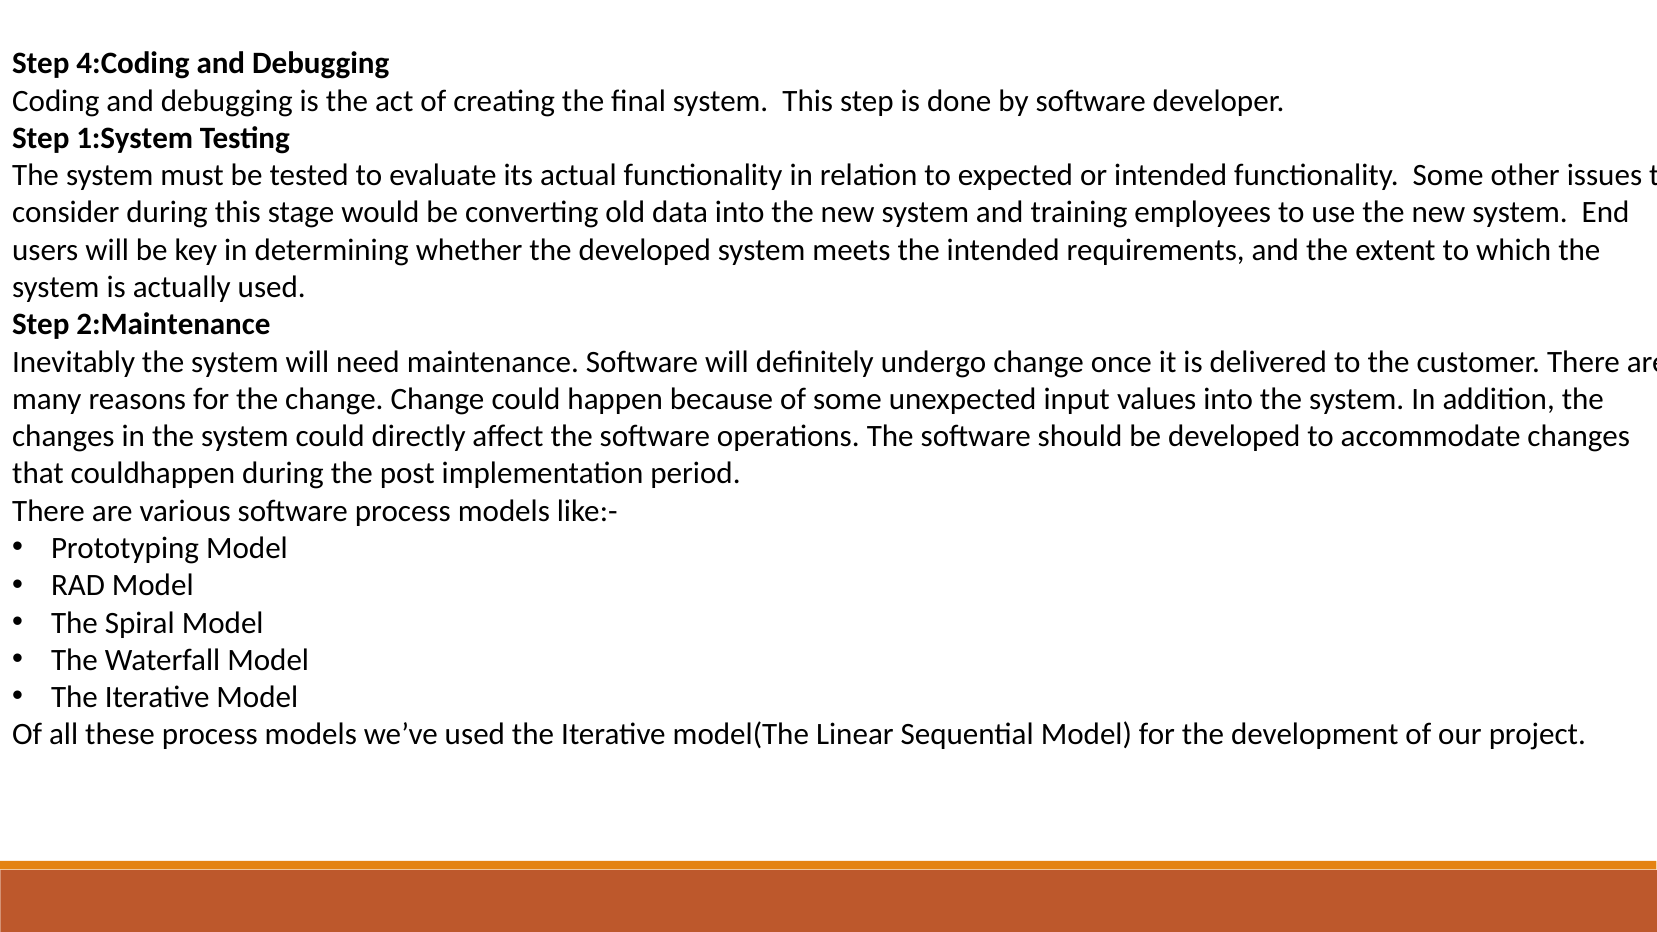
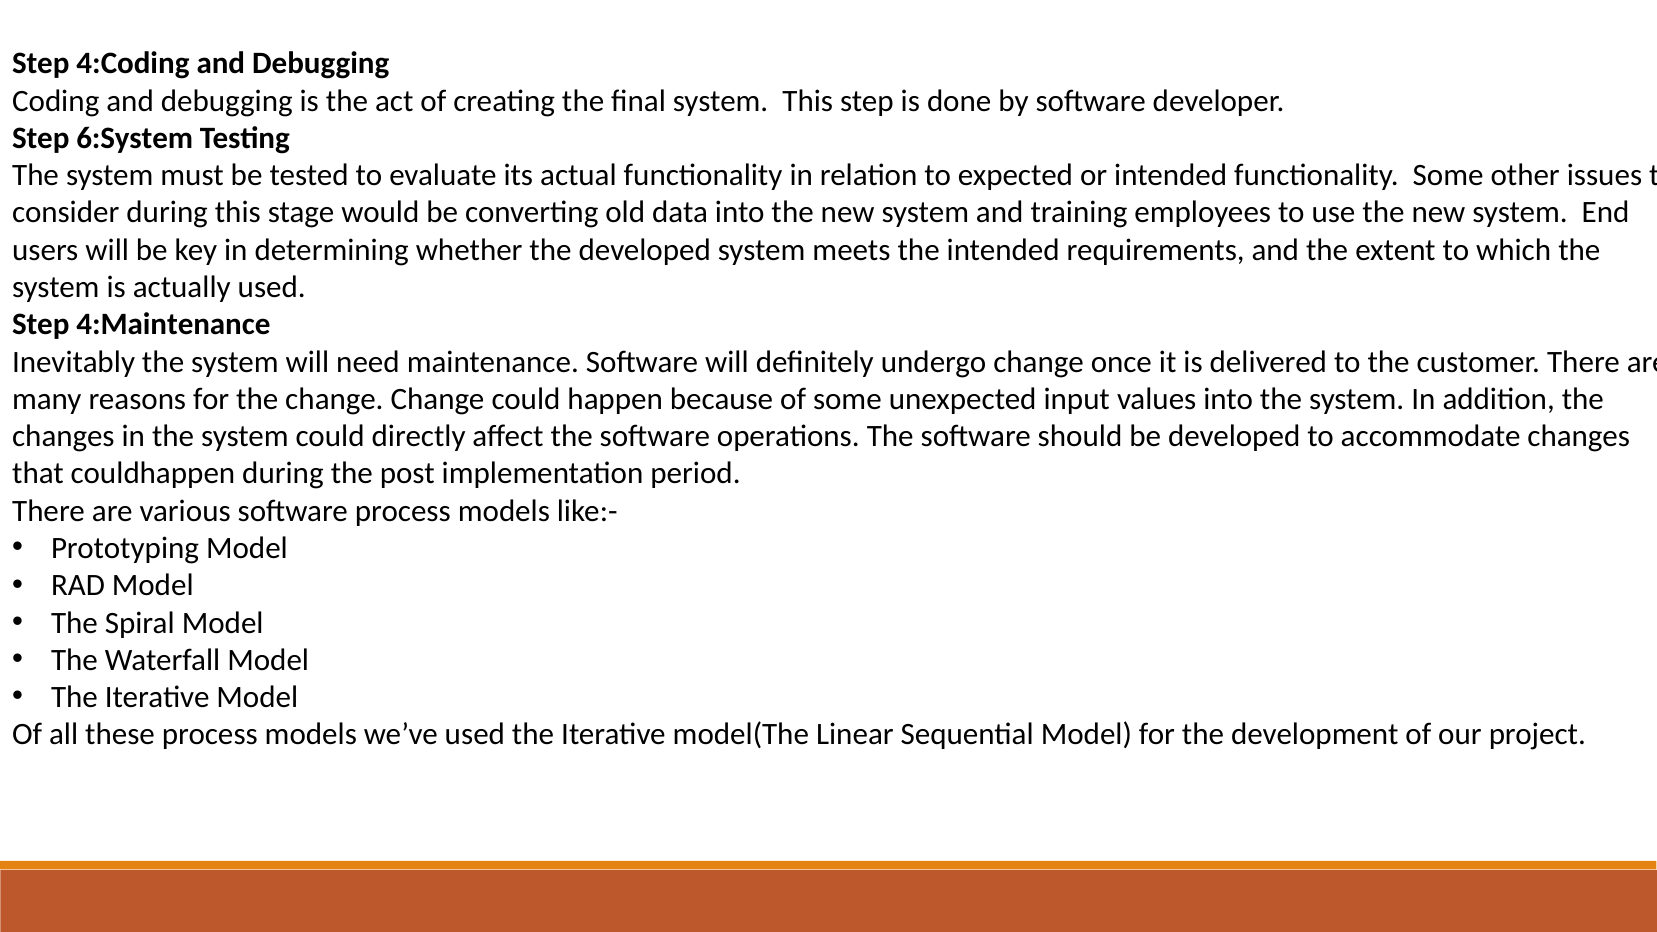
1:System: 1:System -> 6:System
2:Maintenance: 2:Maintenance -> 4:Maintenance
